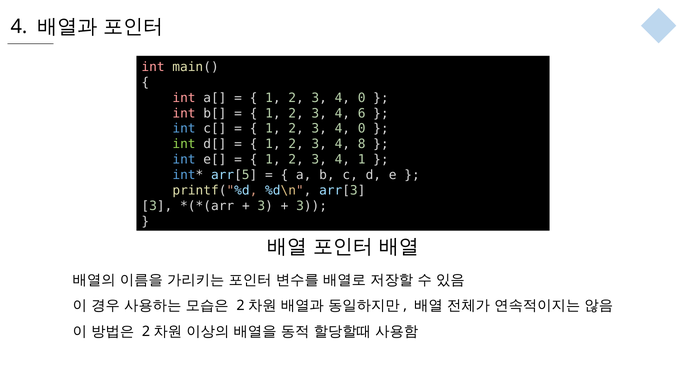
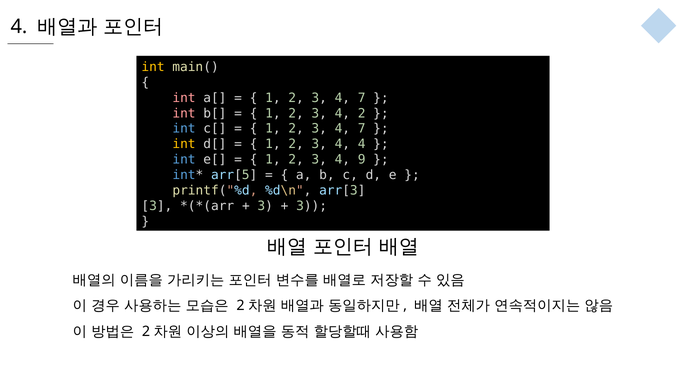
int at (153, 67) colour: pink -> yellow
0 at (362, 98): 0 -> 7
4 6: 6 -> 2
0 at (362, 129): 0 -> 7
int at (184, 144) colour: light green -> yellow
4 8: 8 -> 4
4 1: 1 -> 9
